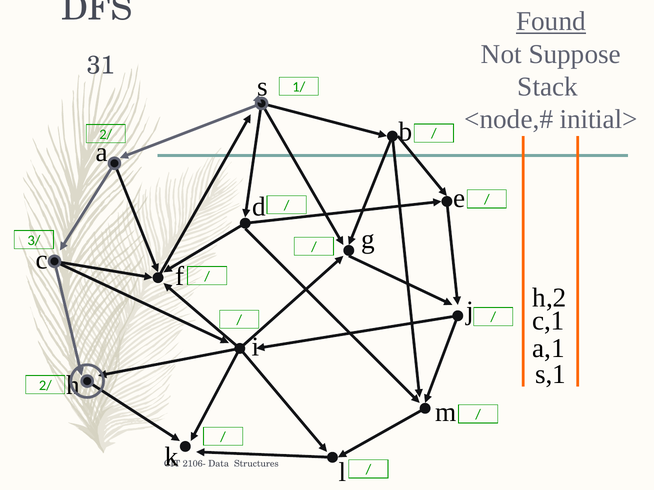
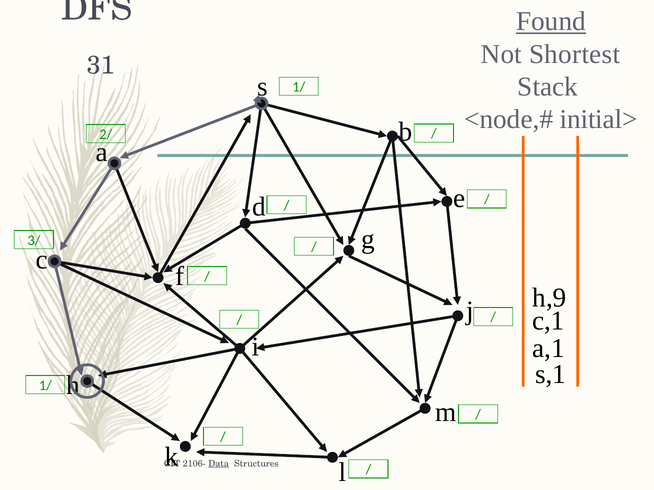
Suppose: Suppose -> Shortest
h,2: h,2 -> h,9
2/ at (45, 386): 2/ -> 1/
Data underline: none -> present
